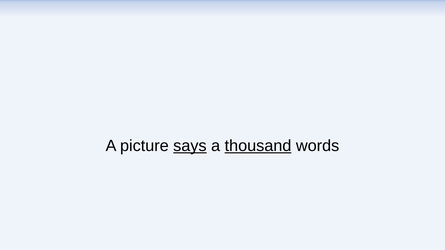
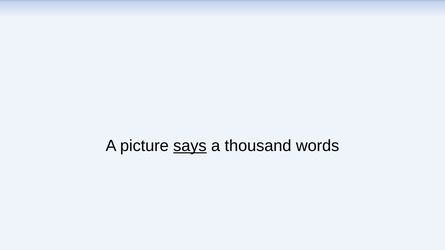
thousand underline: present -> none
